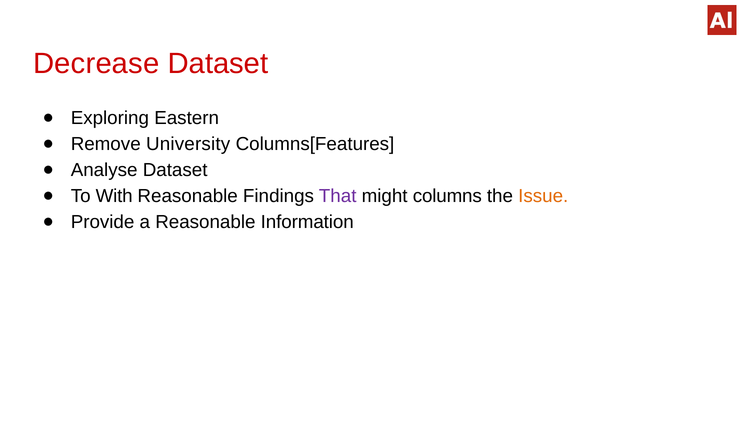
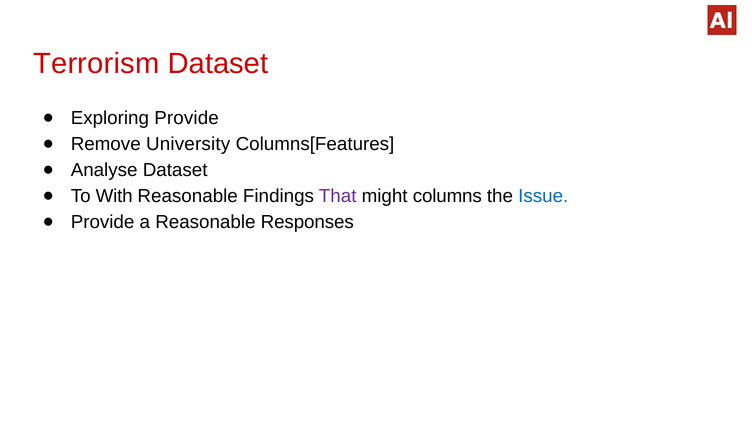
Decrease: Decrease -> Terrorism
Exploring Eastern: Eastern -> Provide
Issue colour: orange -> blue
Information: Information -> Responses
